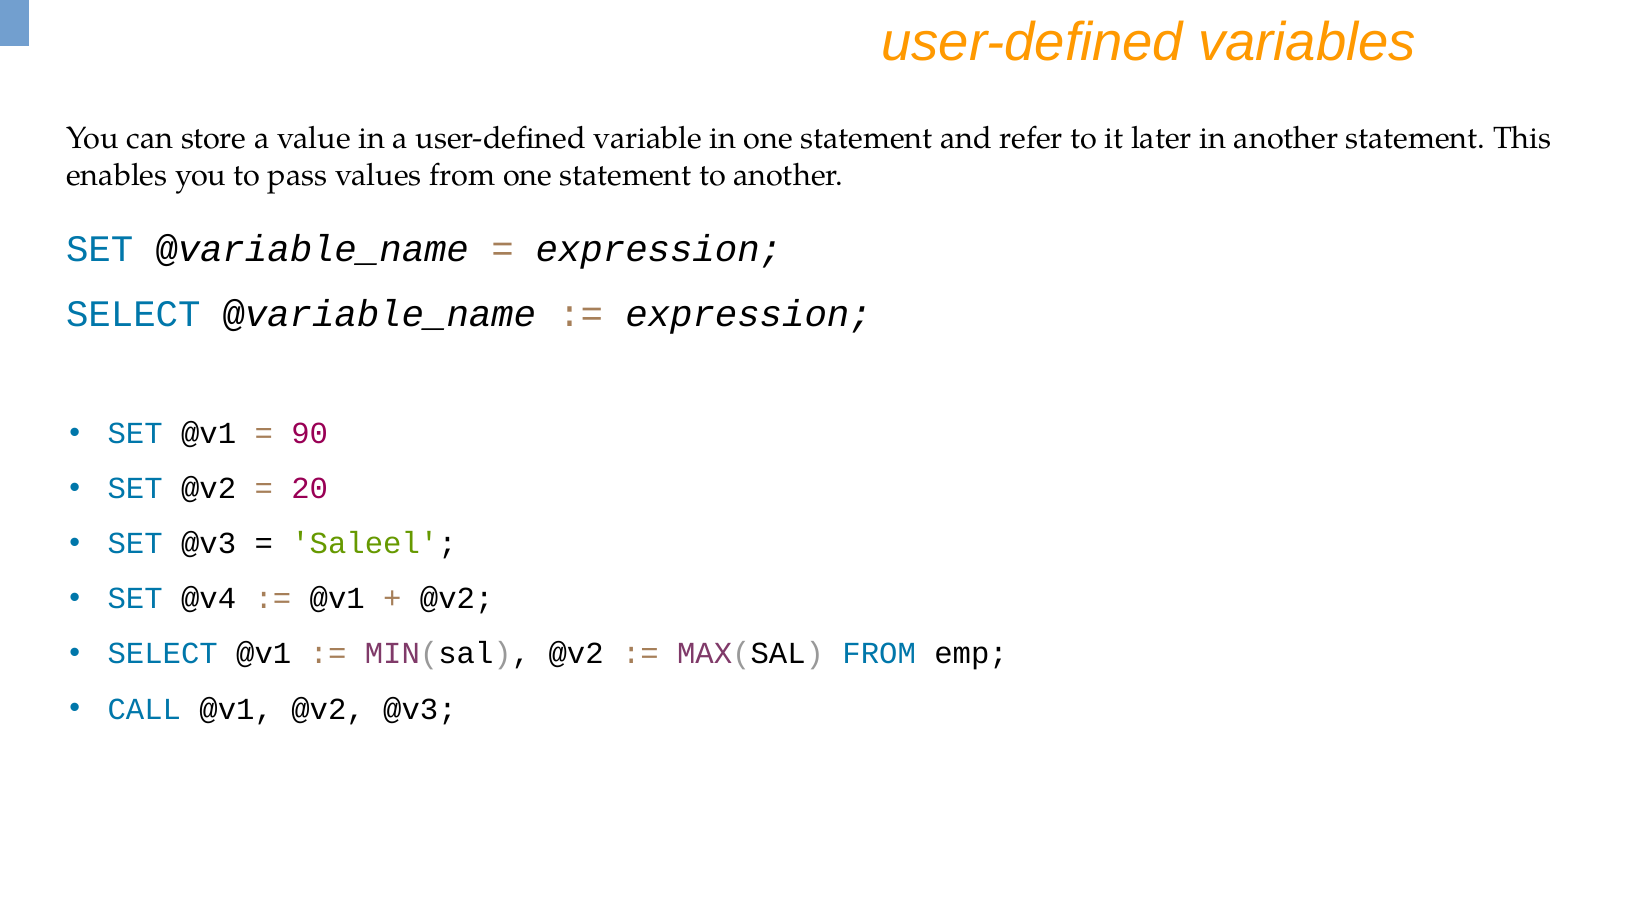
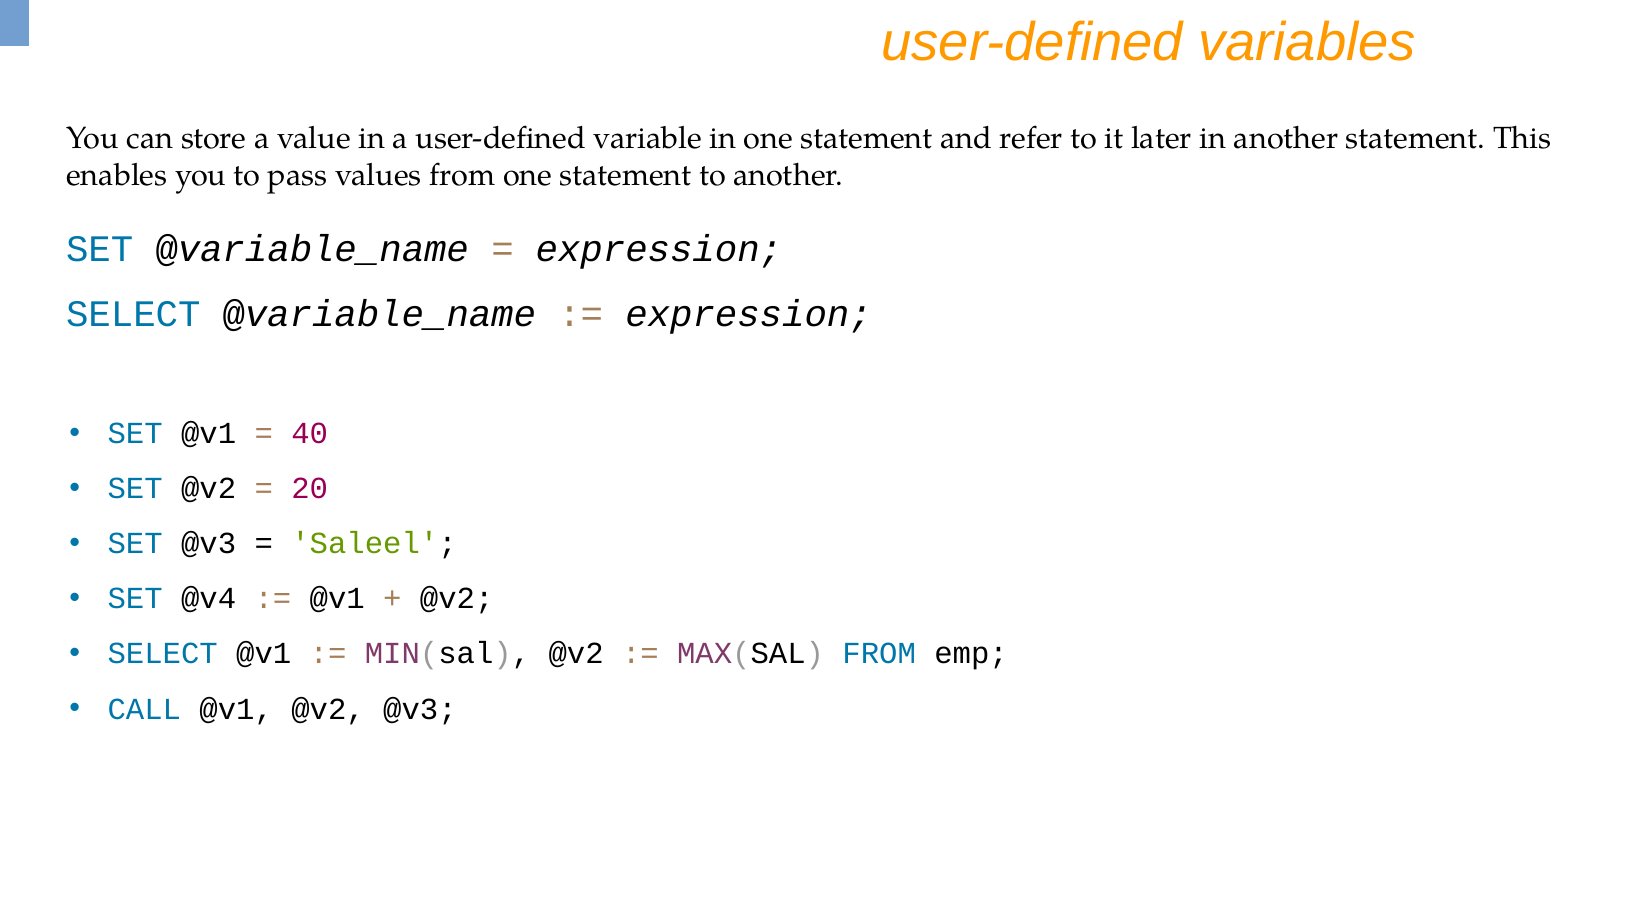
90: 90 -> 40
